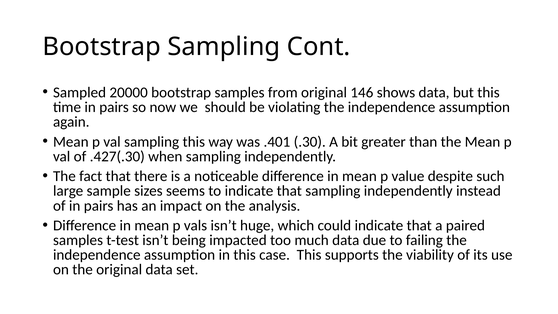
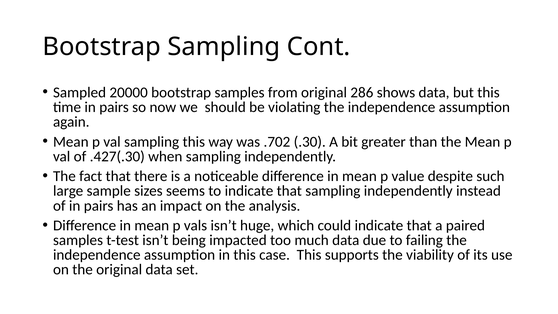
146: 146 -> 286
.401: .401 -> .702
